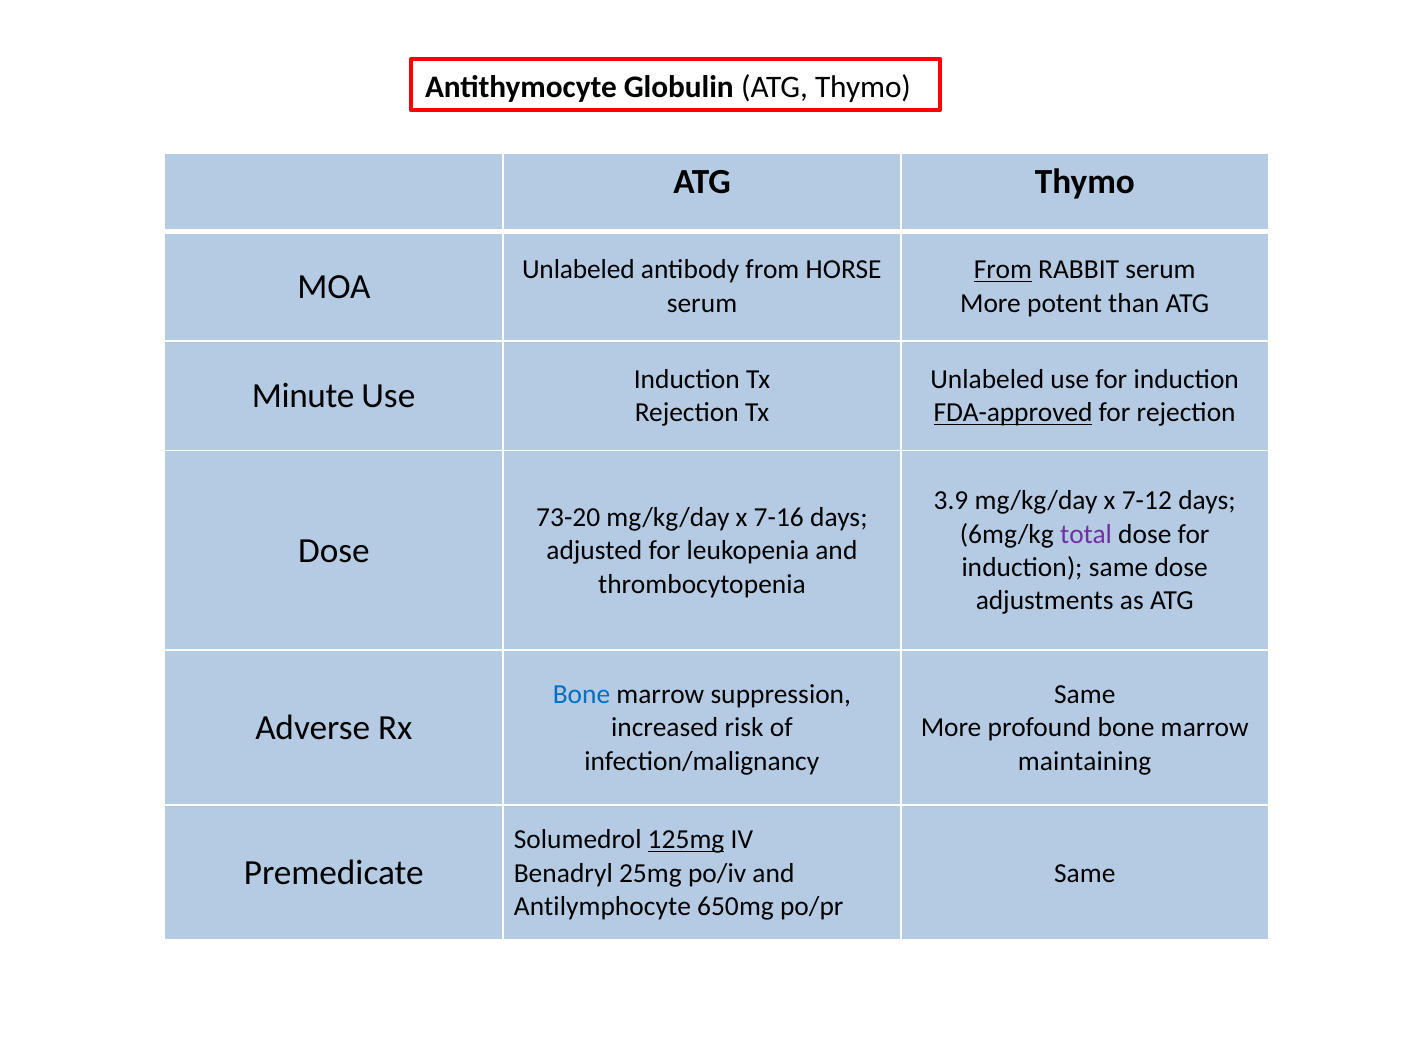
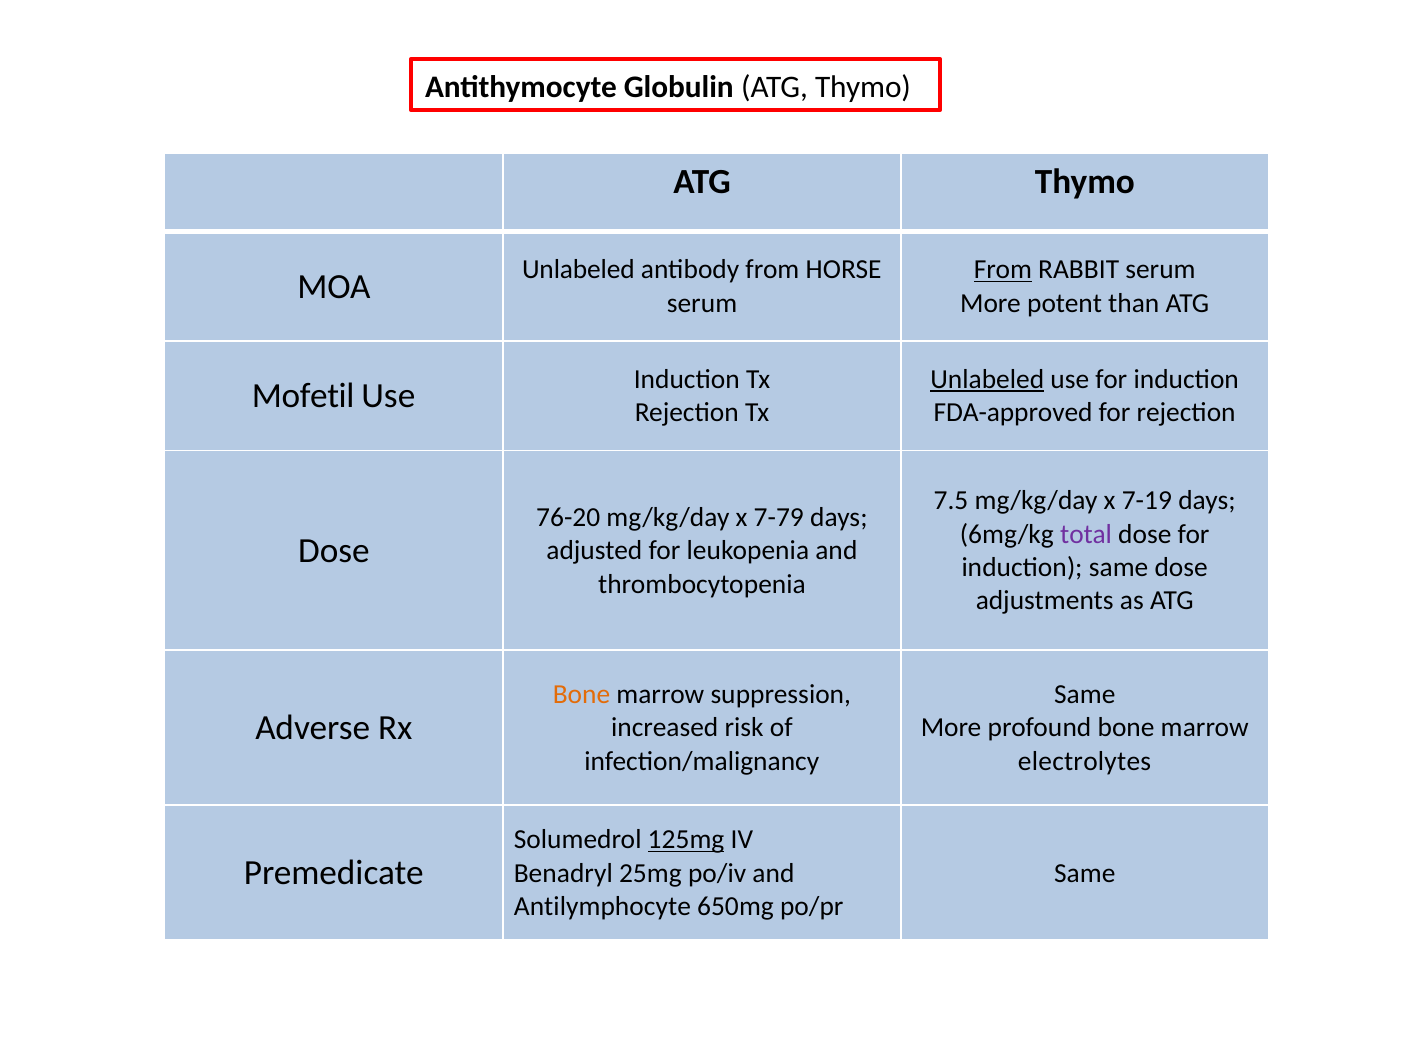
Unlabeled at (987, 379) underline: none -> present
Minute: Minute -> Mofetil
FDA-approved underline: present -> none
3.9: 3.9 -> 7.5
7-12: 7-12 -> 7-19
73-20: 73-20 -> 76-20
7-16: 7-16 -> 7-79
Bone at (581, 694) colour: blue -> orange
maintaining: maintaining -> electrolytes
